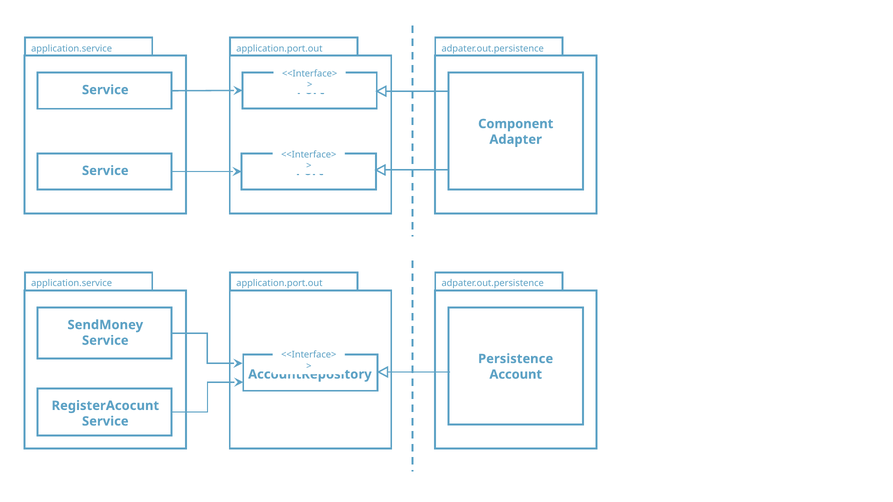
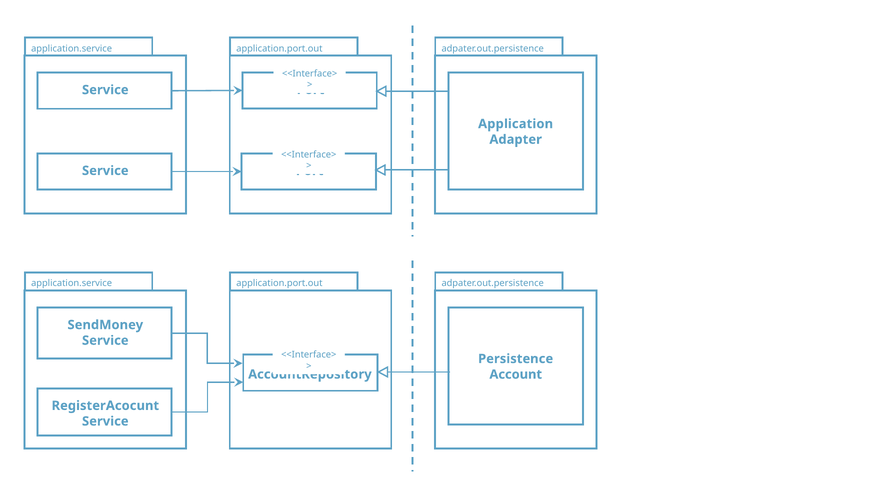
Component: Component -> Application
